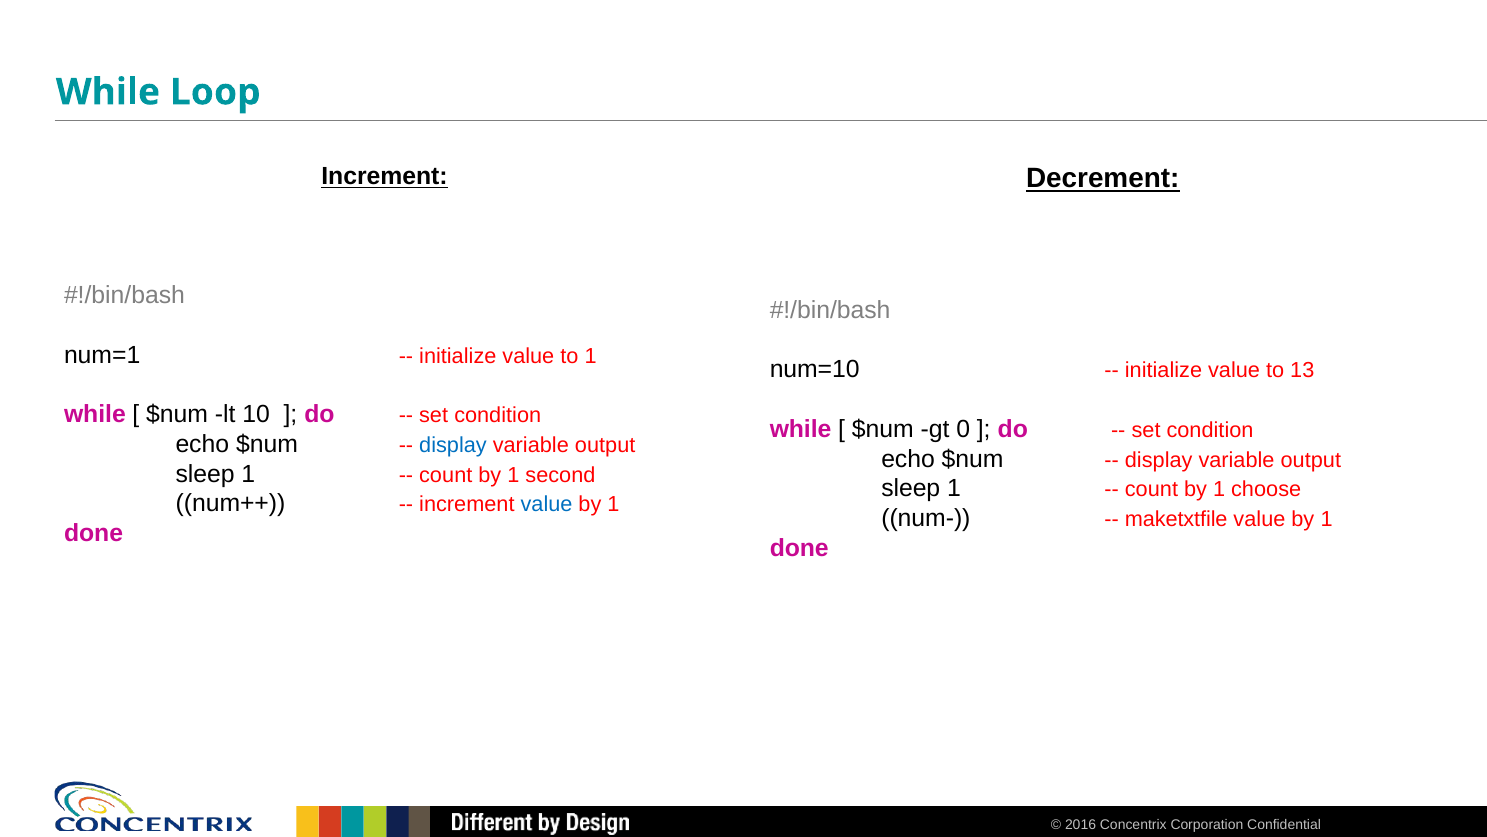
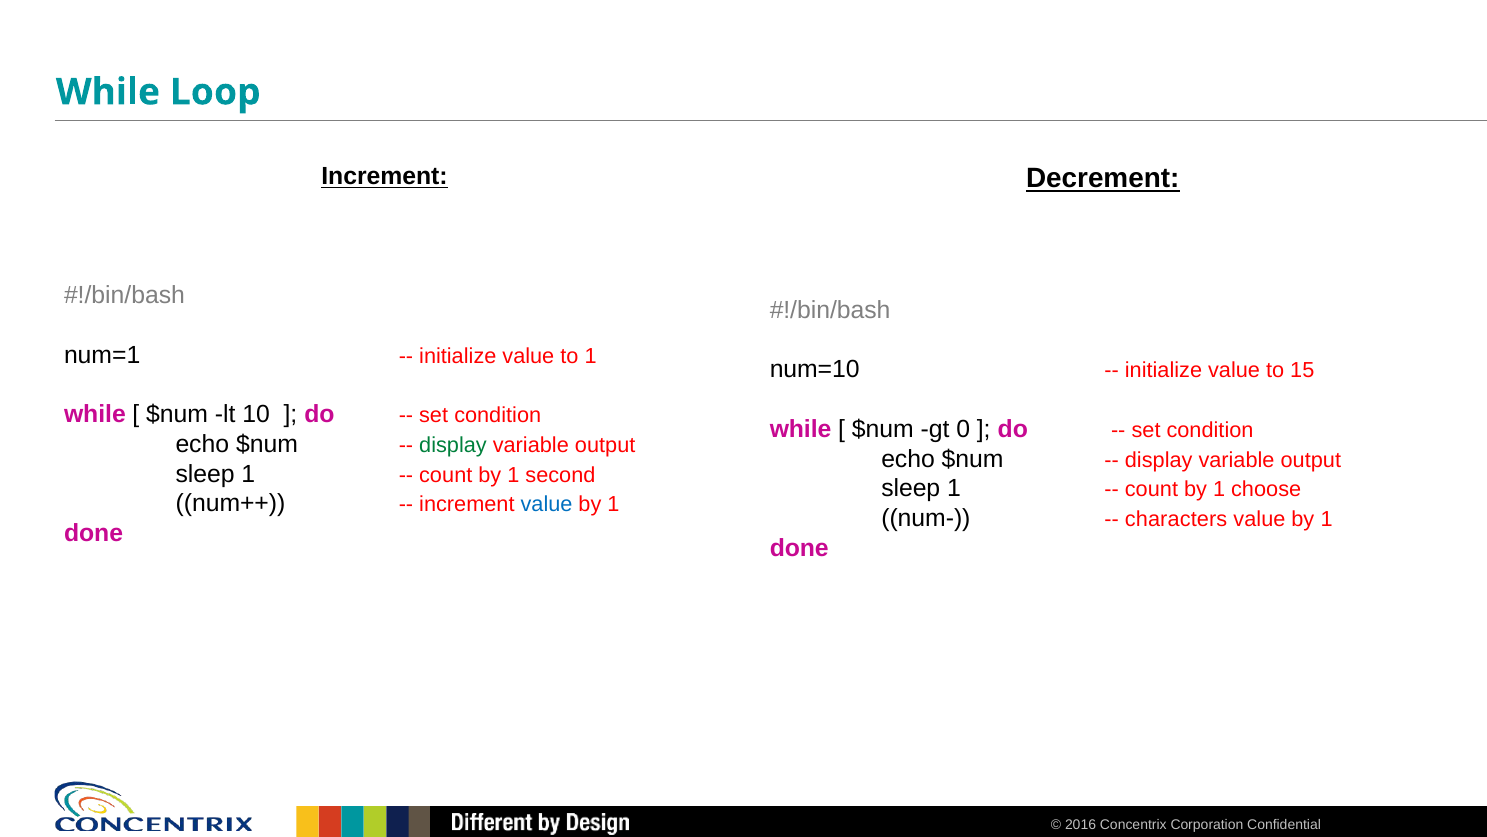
13: 13 -> 15
display at (453, 445) colour: blue -> green
maketxtfile: maketxtfile -> characters
